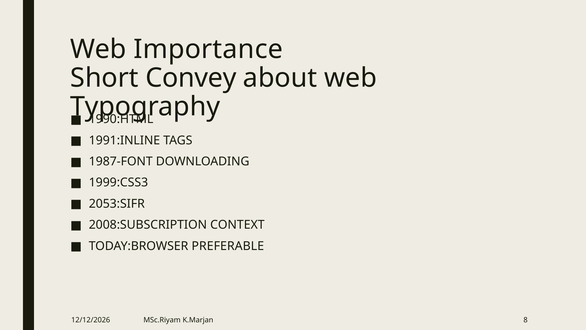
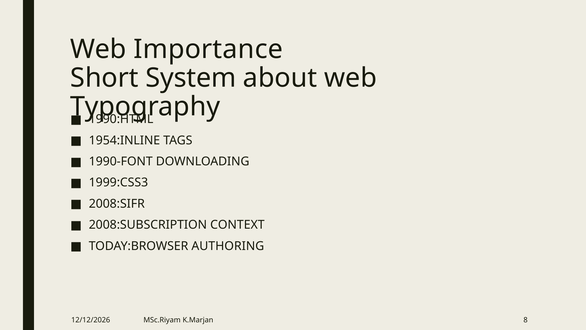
Convey: Convey -> System
1991:INLINE: 1991:INLINE -> 1954:INLINE
1987-FONT: 1987-FONT -> 1990-FONT
2053:SIFR: 2053:SIFR -> 2008:SIFR
PREFERABLE: PREFERABLE -> AUTHORING
